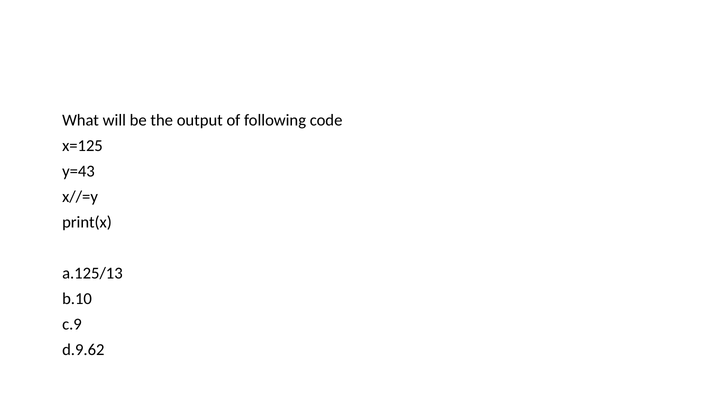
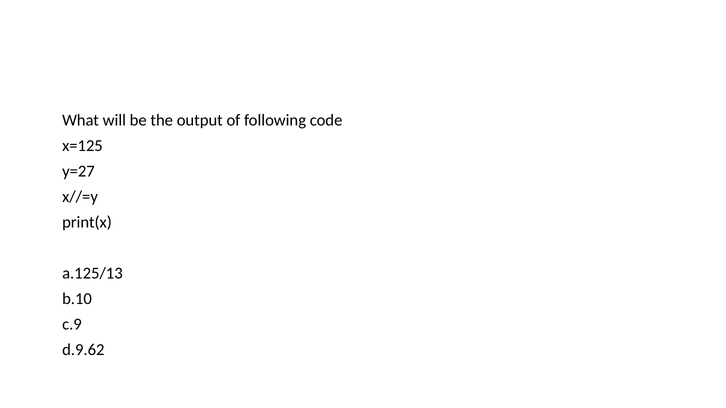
y=43: y=43 -> y=27
